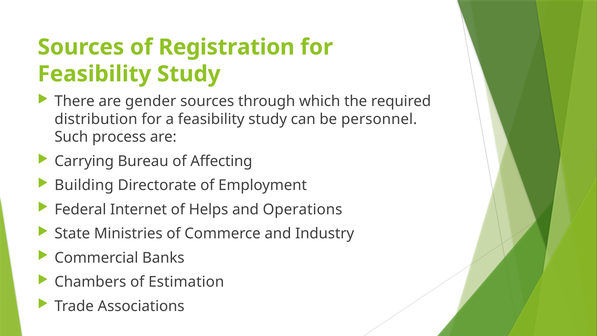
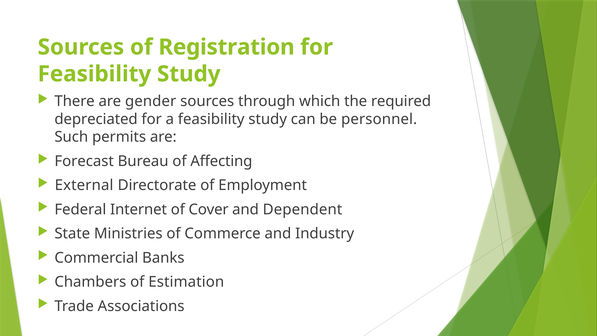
distribution: distribution -> depreciated
process: process -> permits
Carrying: Carrying -> Forecast
Building: Building -> External
Helps: Helps -> Cover
Operations: Operations -> Dependent
